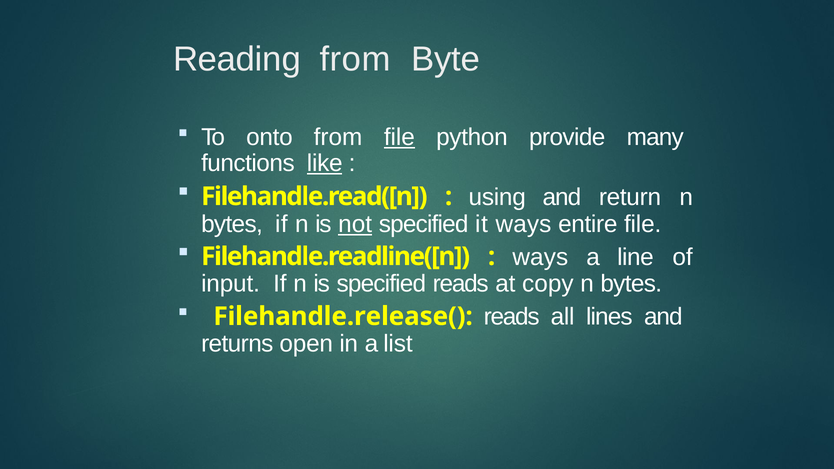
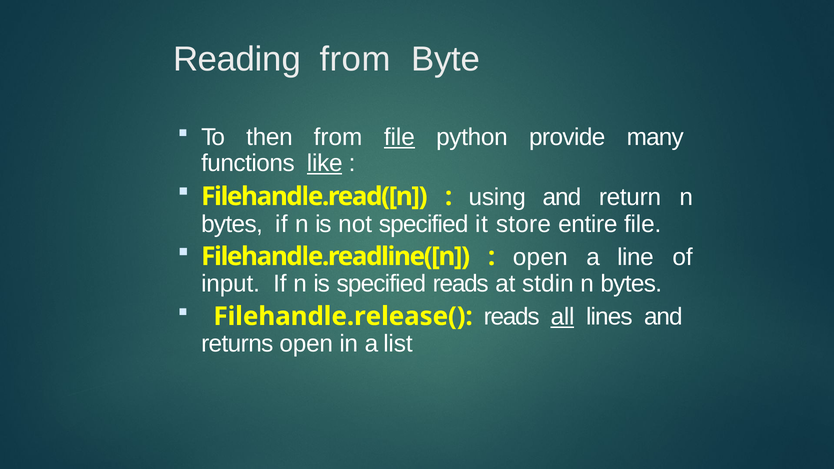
onto: onto -> then
not underline: present -> none
it ways: ways -> store
ways at (540, 257): ways -> open
copy: copy -> stdin
all underline: none -> present
